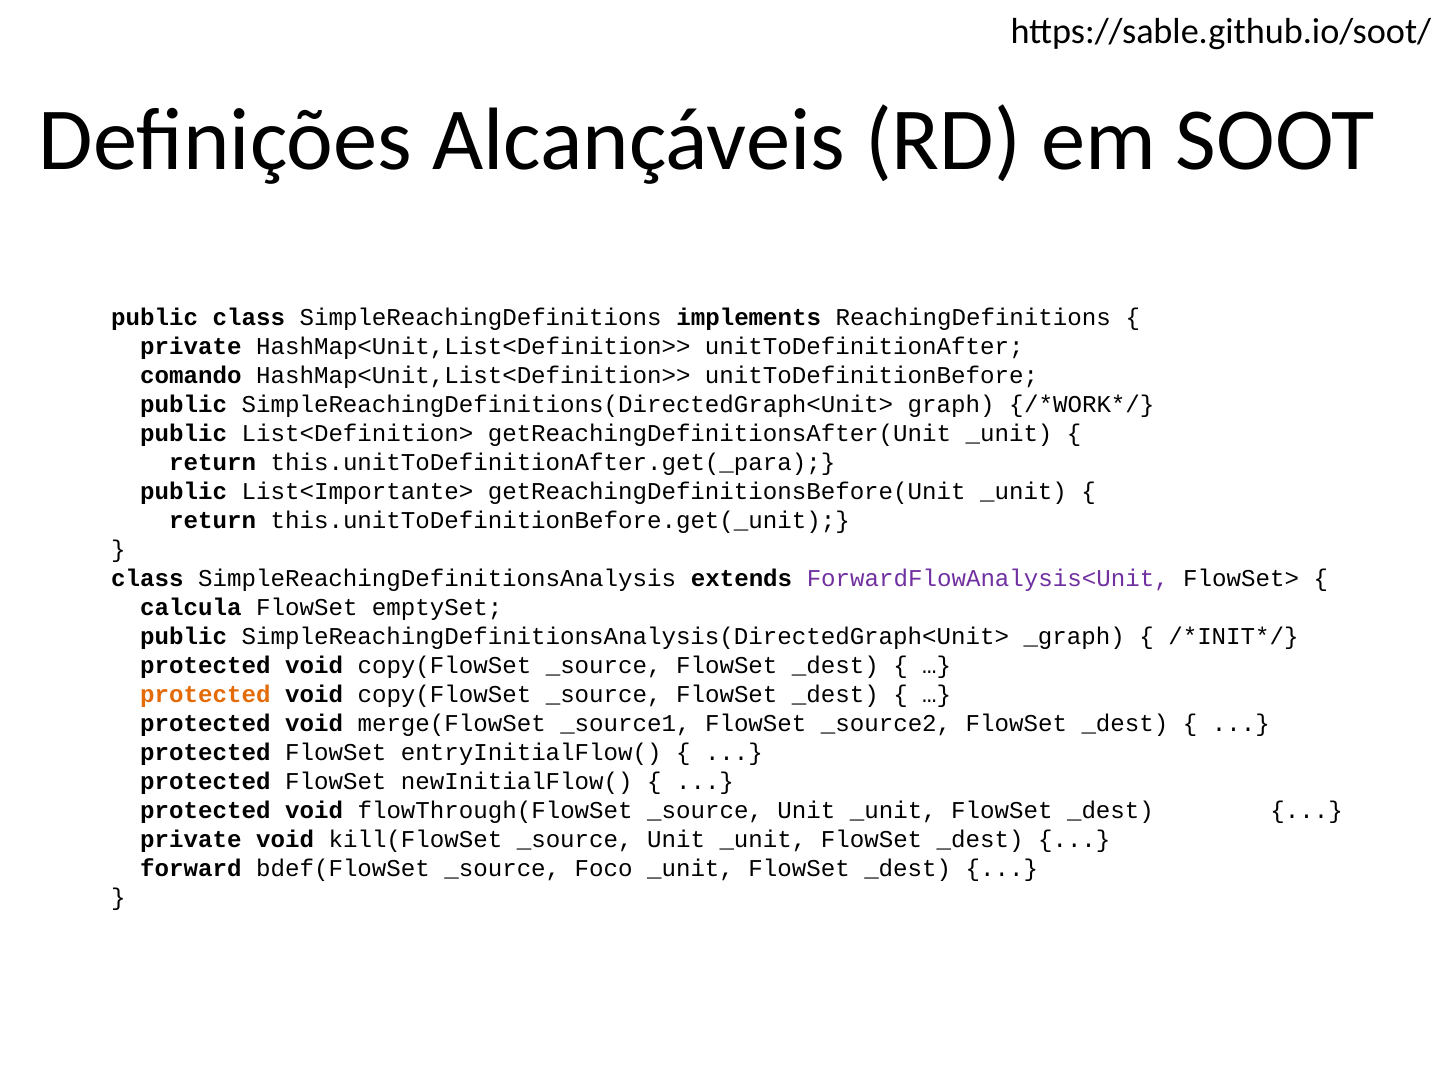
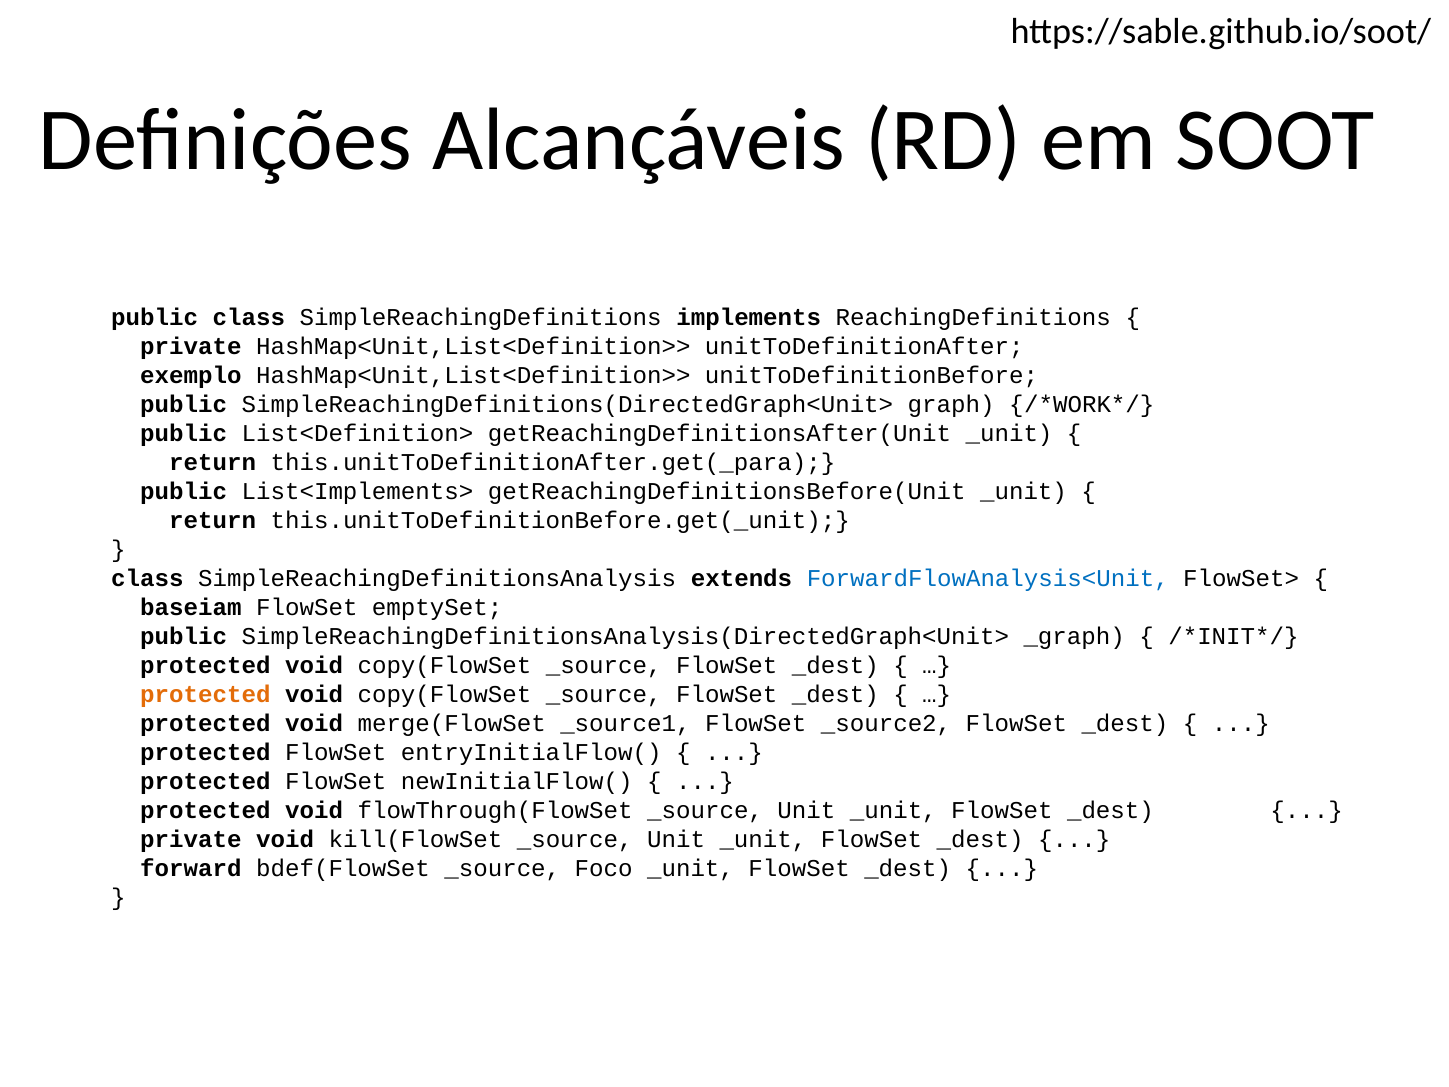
comando: comando -> exemplo
List<Importante>: List<Importante> -> List<Implements>
ForwardFlowAnalysis<Unit colour: purple -> blue
calcula: calcula -> baseiam
